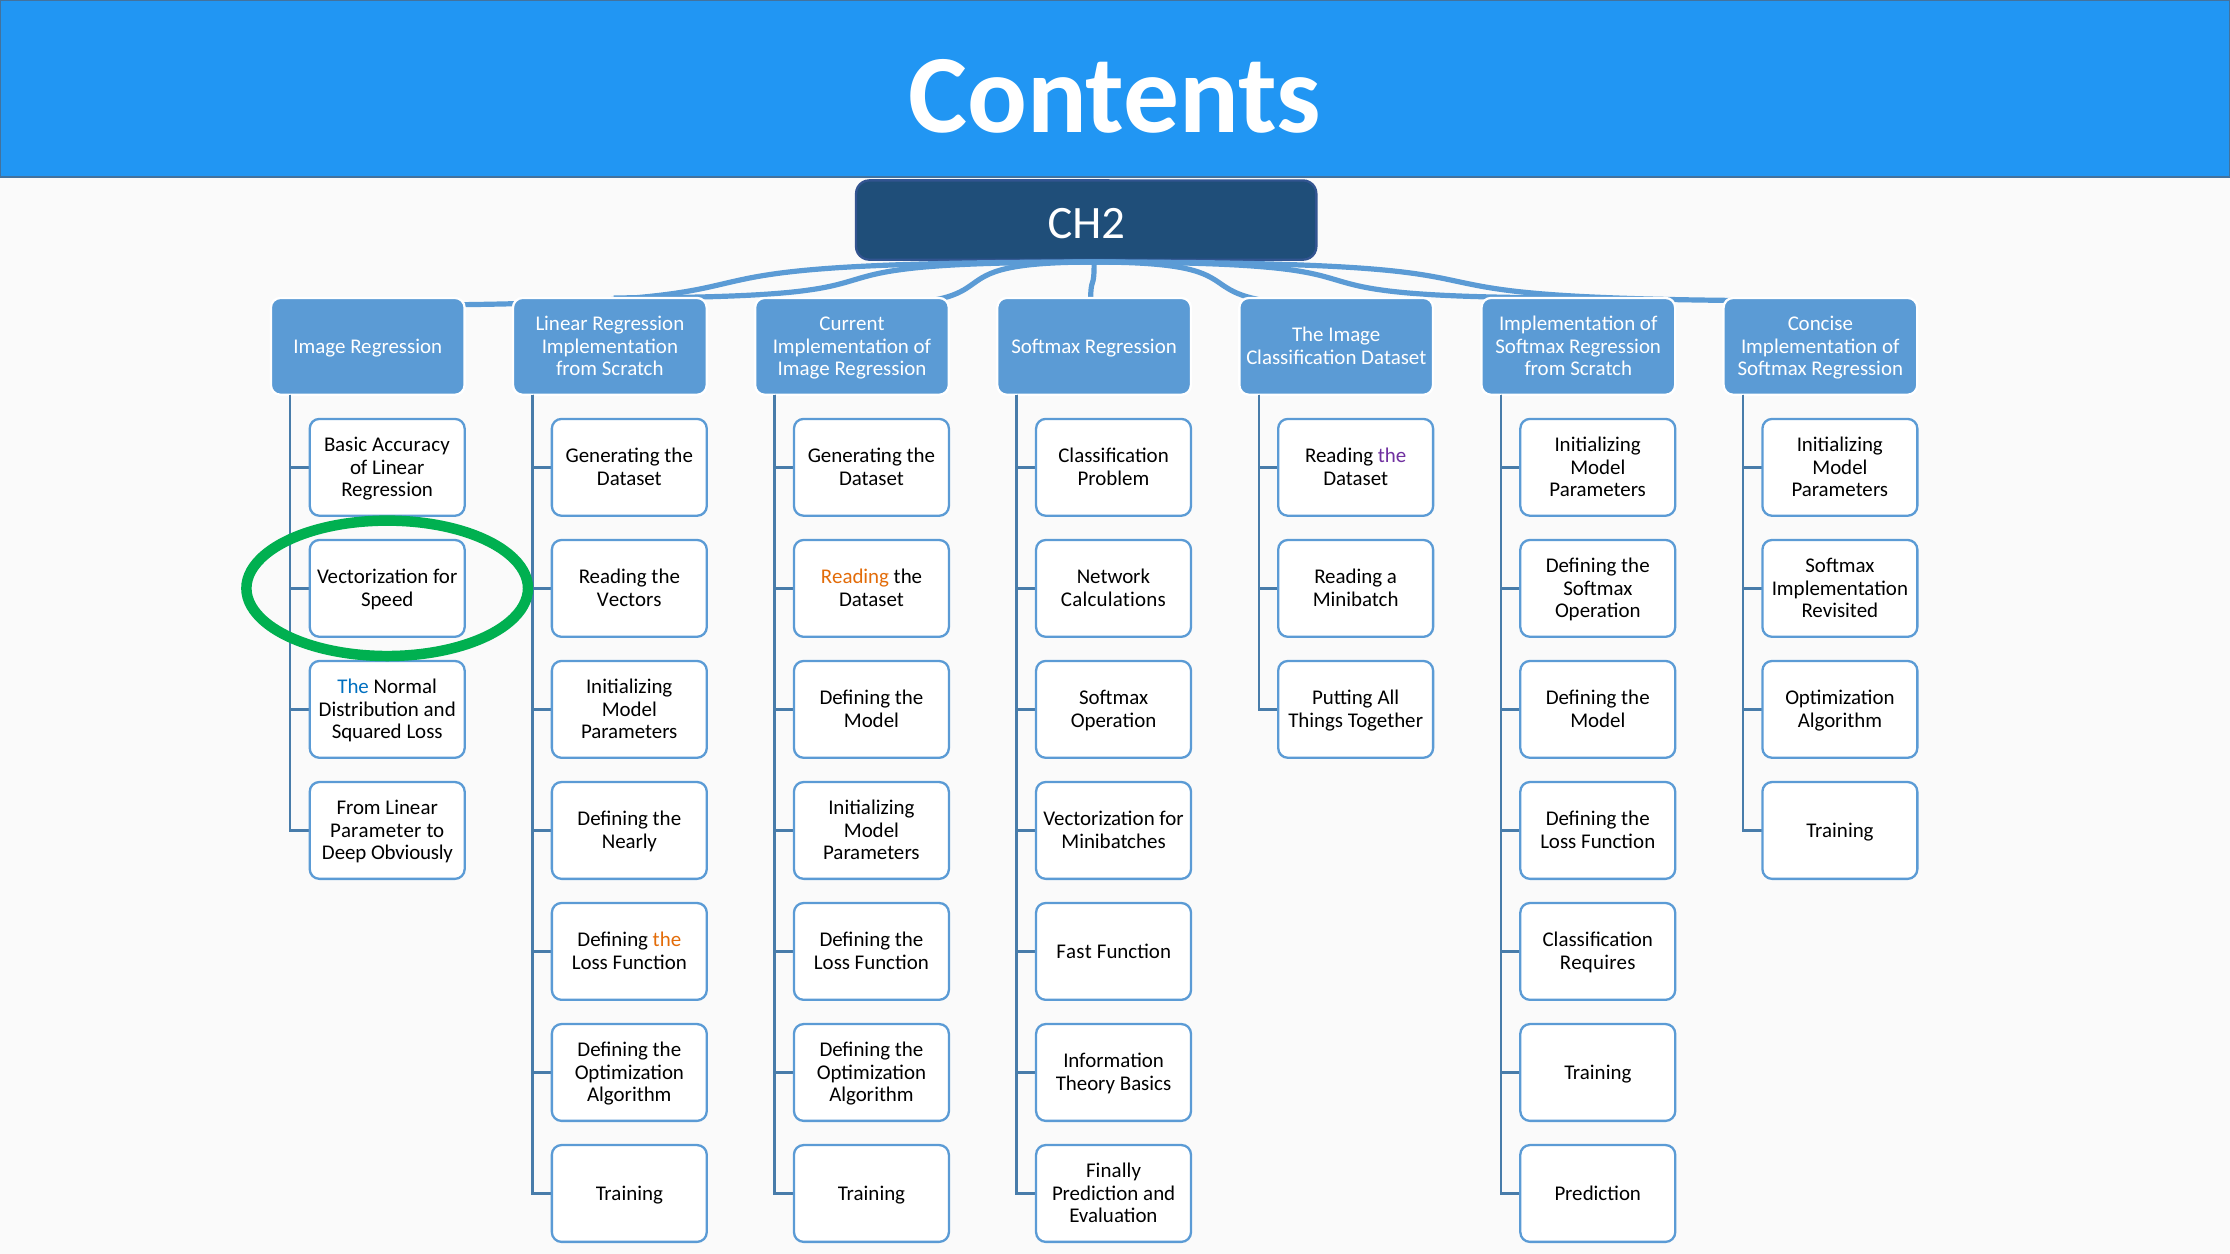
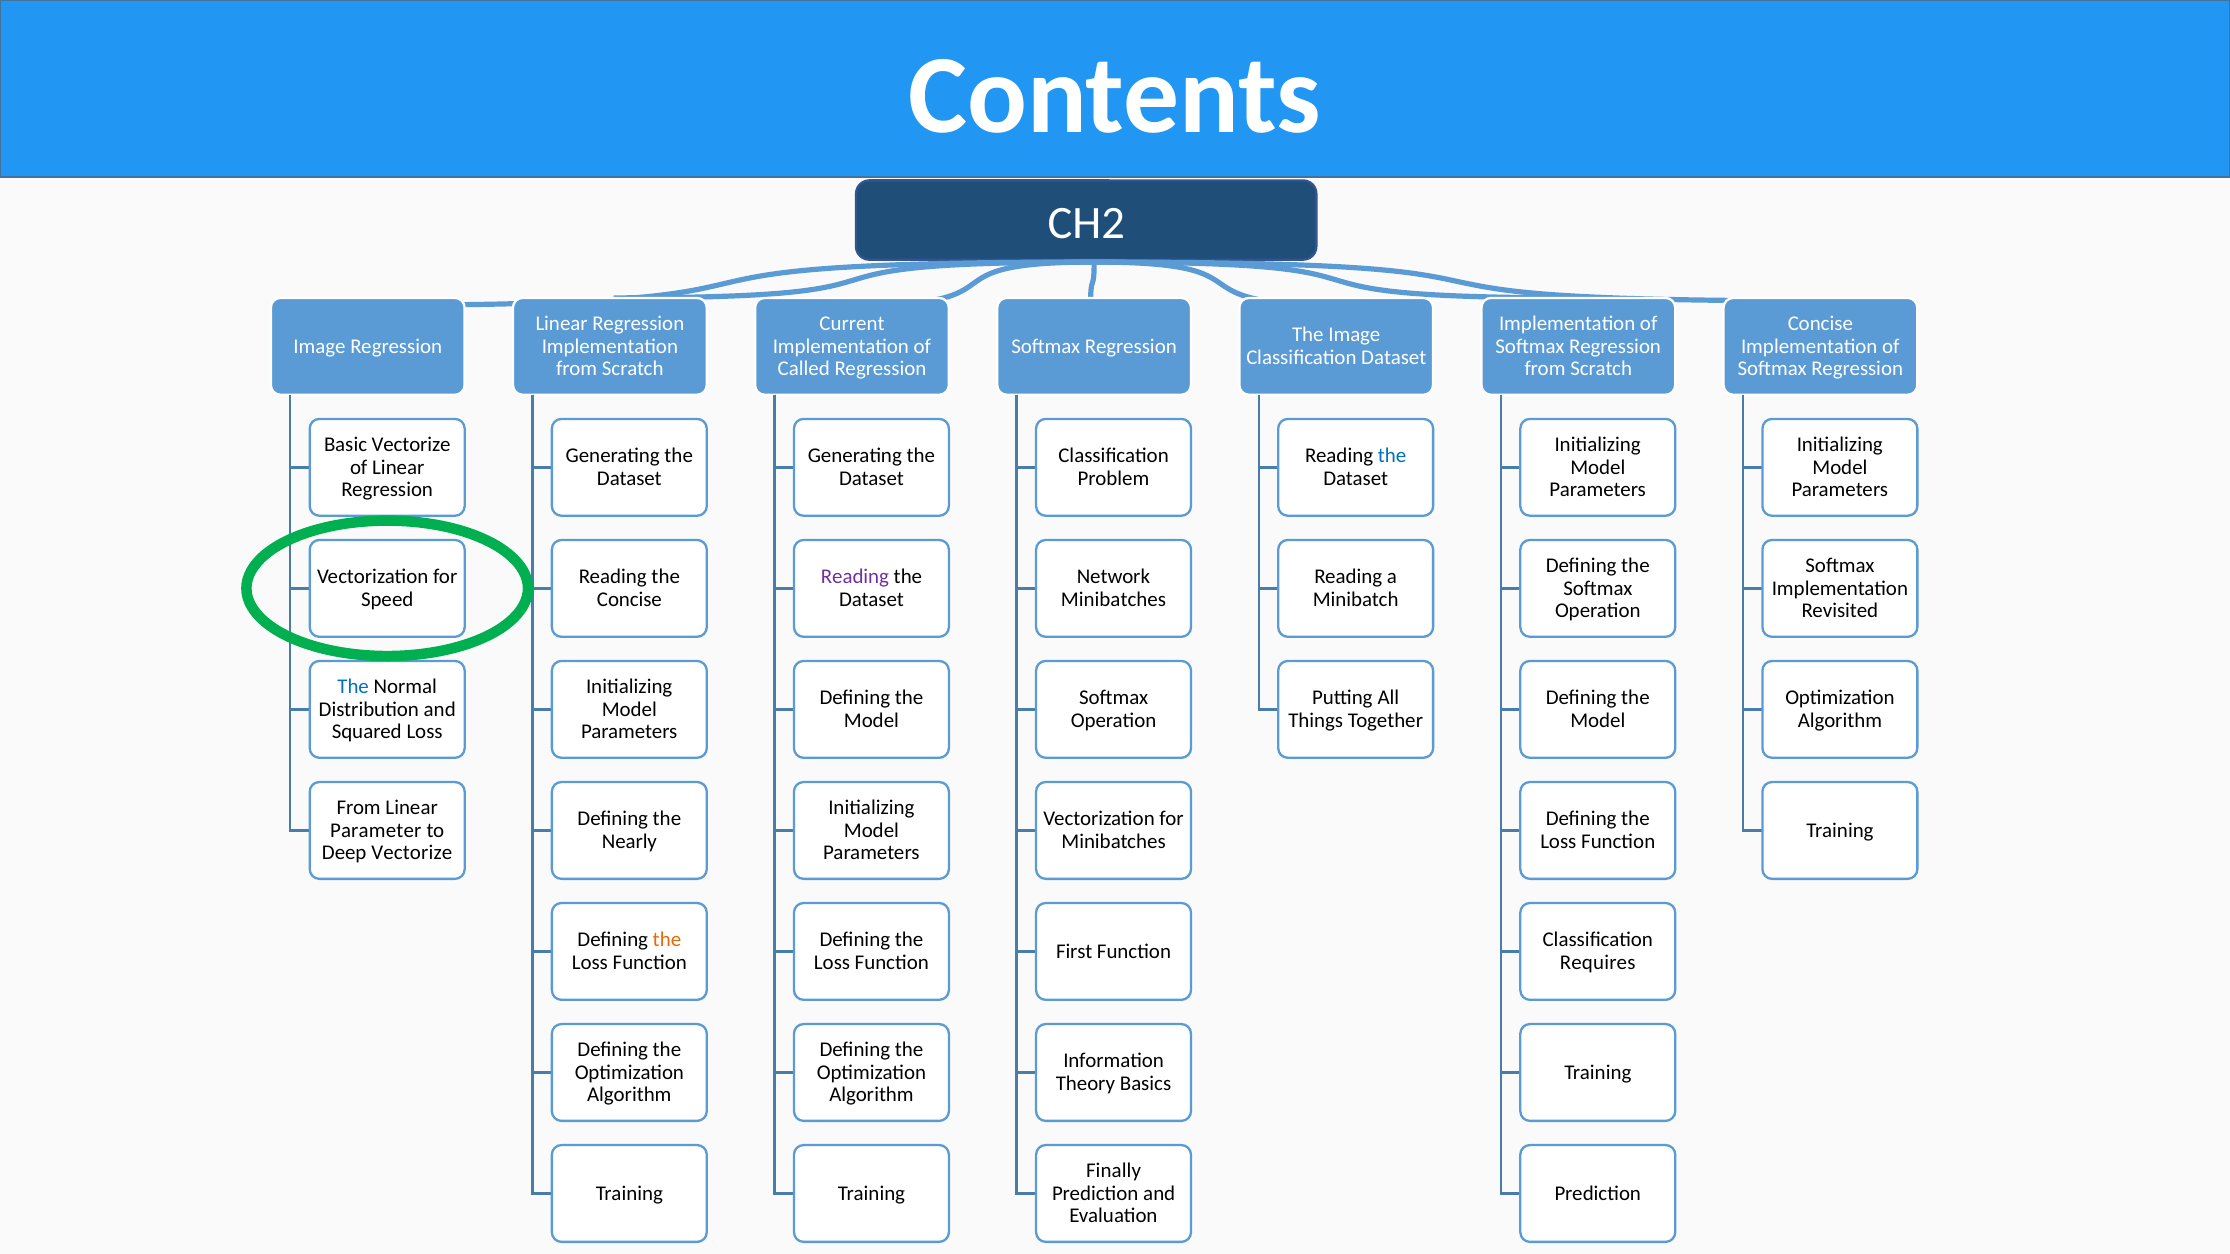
Image at (804, 369): Image -> Called
Basic Accuracy: Accuracy -> Vectorize
the at (1392, 456) colour: purple -> blue
Reading at (855, 577) colour: orange -> purple
Vectors at (629, 600): Vectors -> Concise
Calculations at (1113, 600): Calculations -> Minibatches
Deep Obviously: Obviously -> Vectorize
Fast: Fast -> First
